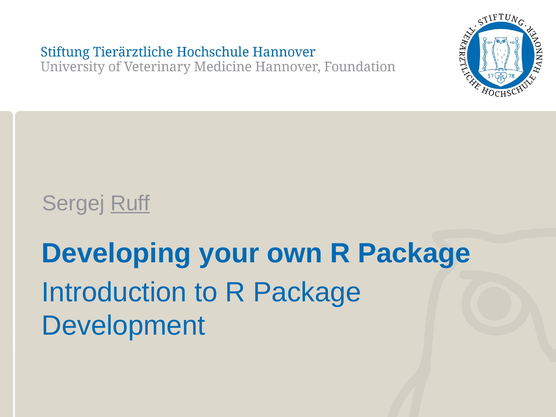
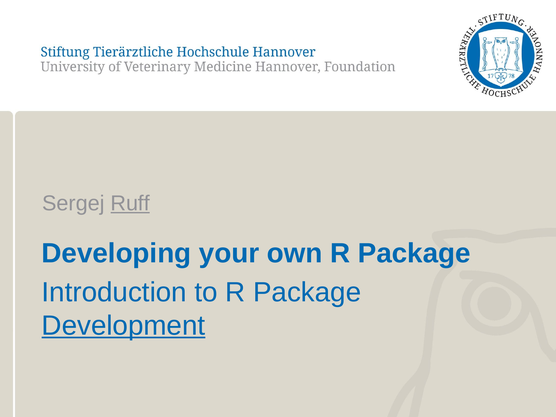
Development underline: none -> present
